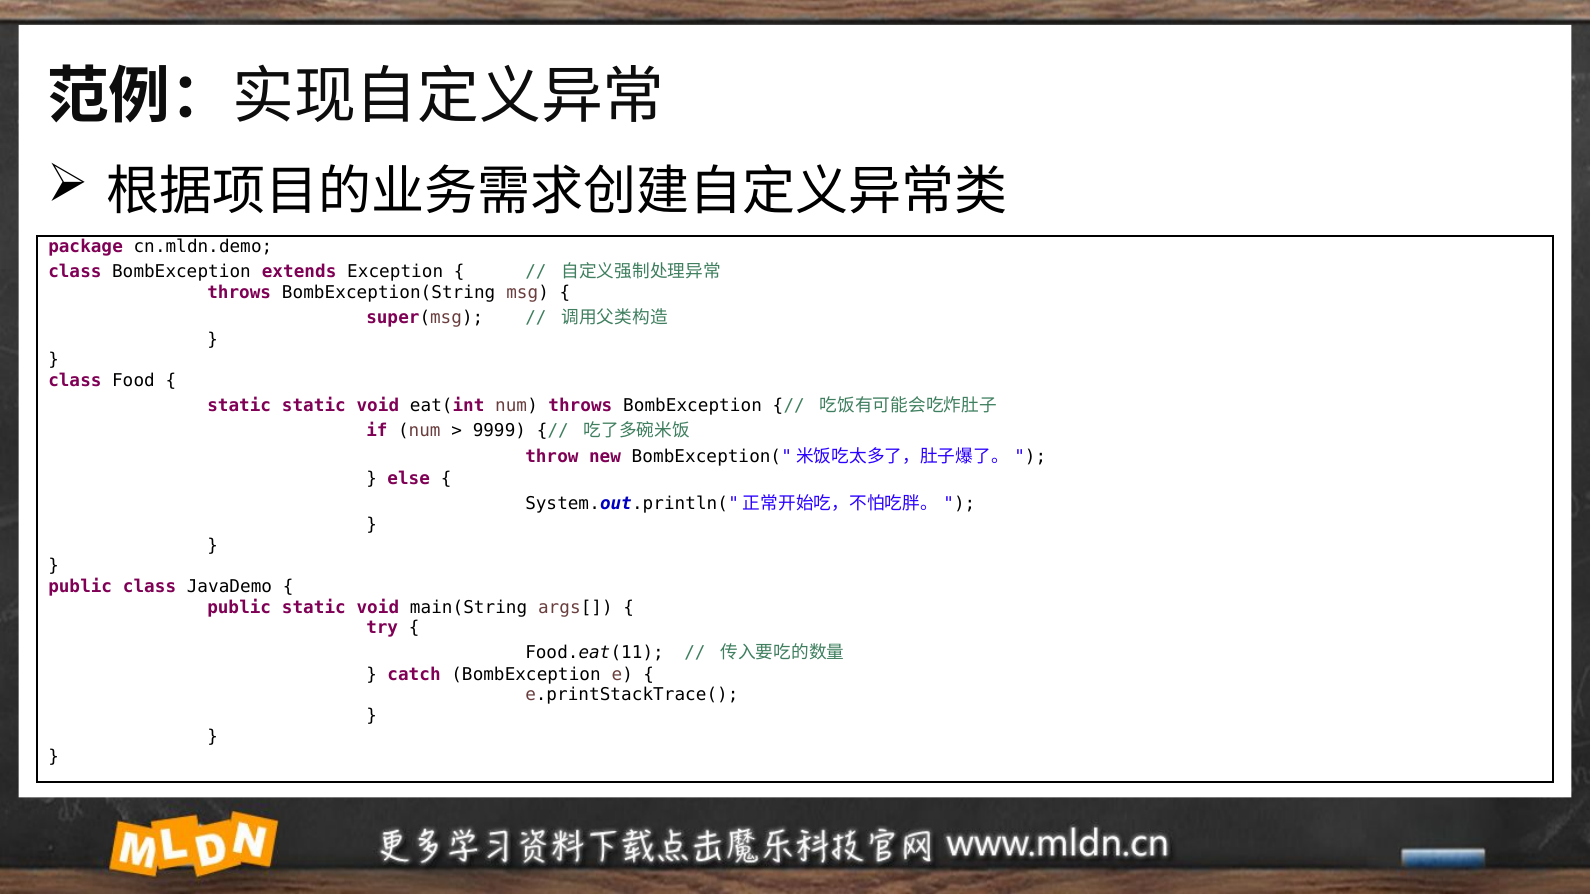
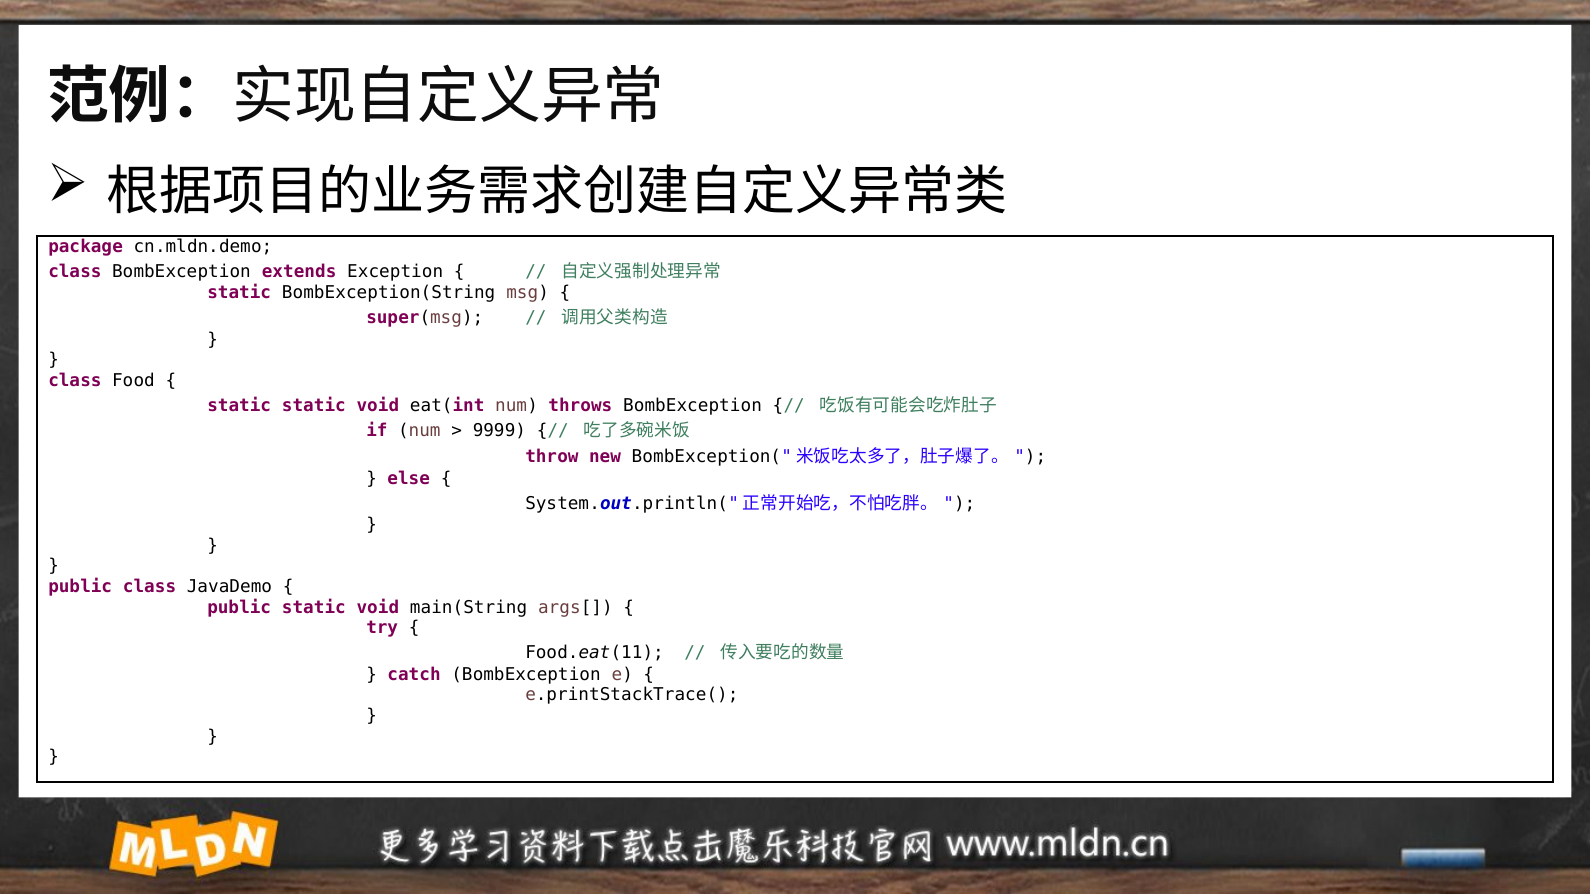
throws at (239, 293): throws -> static
